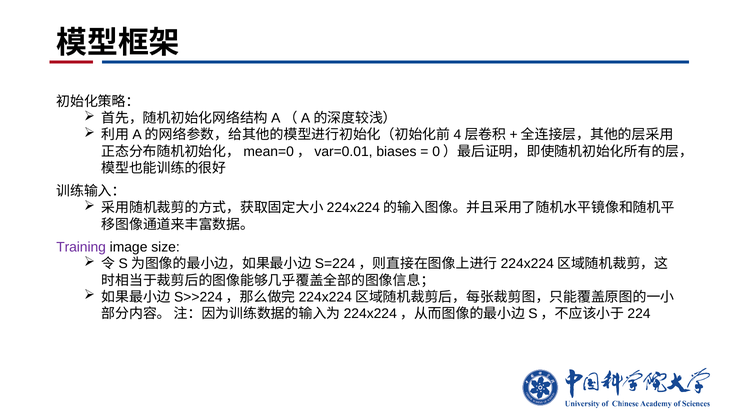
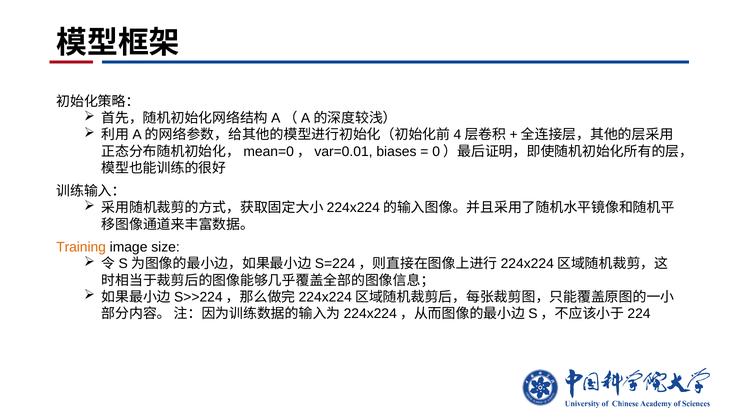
Training colour: purple -> orange
